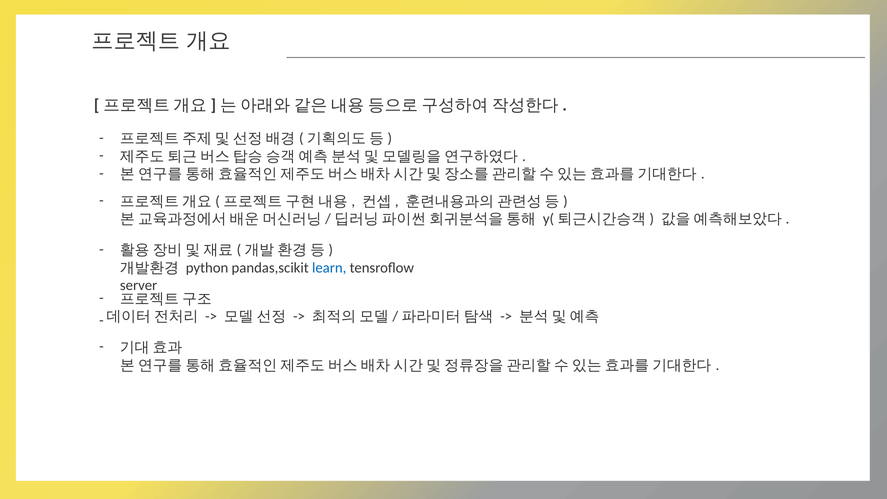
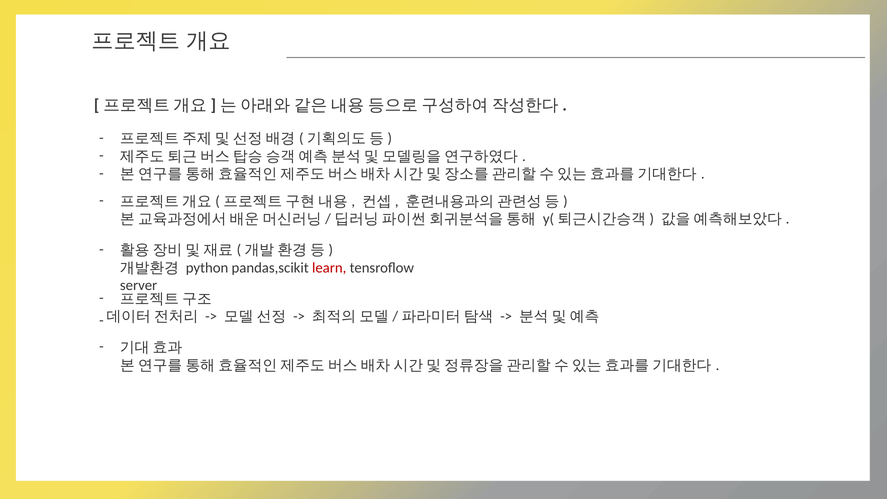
learn colour: blue -> red
